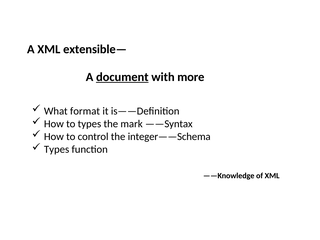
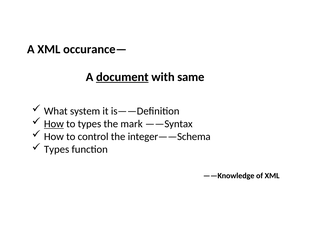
extensible—: extensible— -> occurance—
more: more -> same
format: format -> system
How at (54, 124) underline: none -> present
